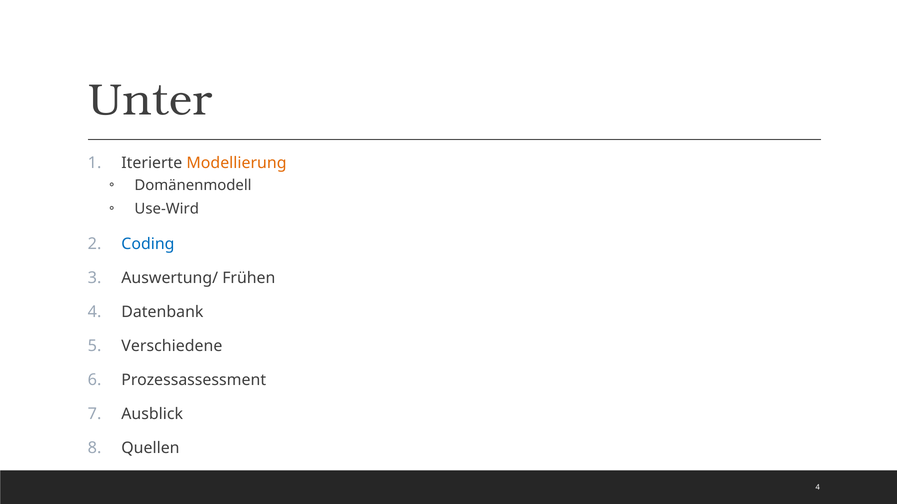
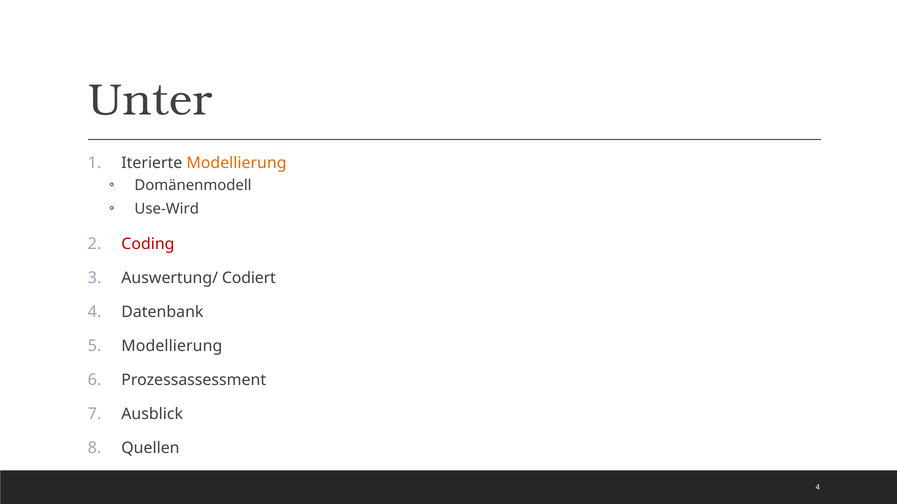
Coding colour: blue -> red
Frühen: Frühen -> Codiert
Verschiedene at (172, 347): Verschiedene -> Modellierung
